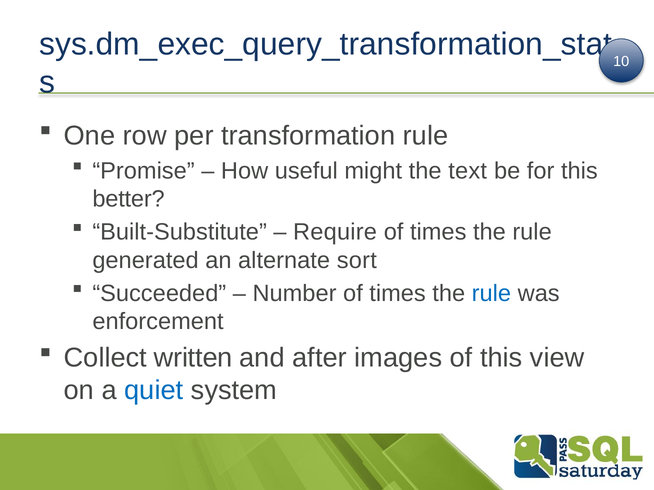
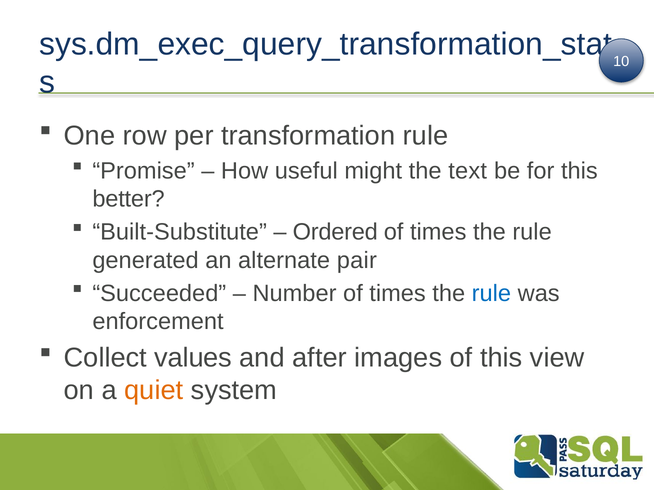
Require: Require -> Ordered
sort: sort -> pair
written: written -> values
quiet colour: blue -> orange
